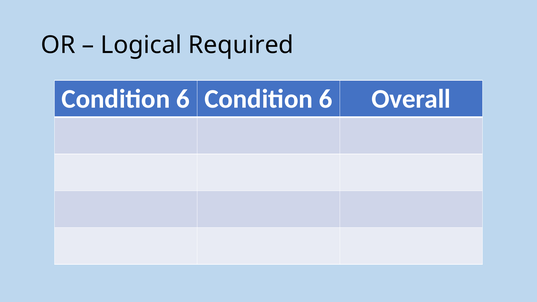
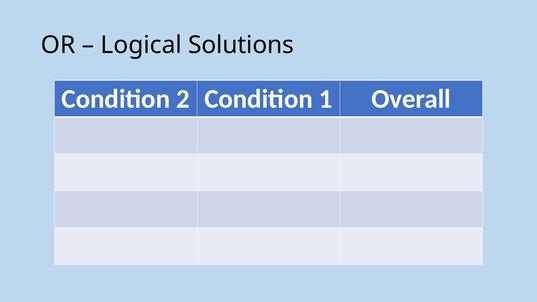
Required: Required -> Solutions
6 at (183, 99): 6 -> 2
6 at (326, 99): 6 -> 1
